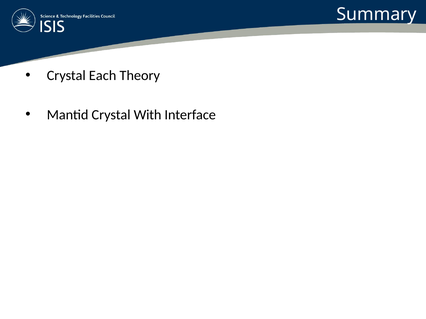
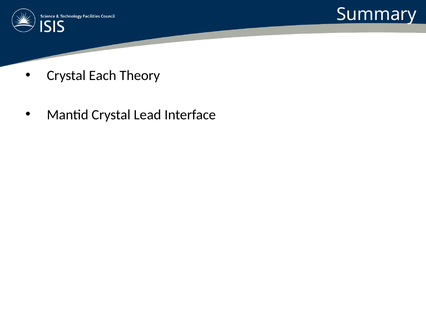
With: With -> Lead
